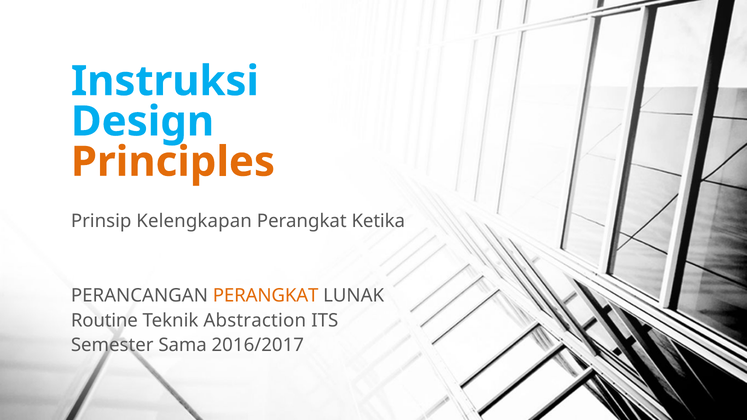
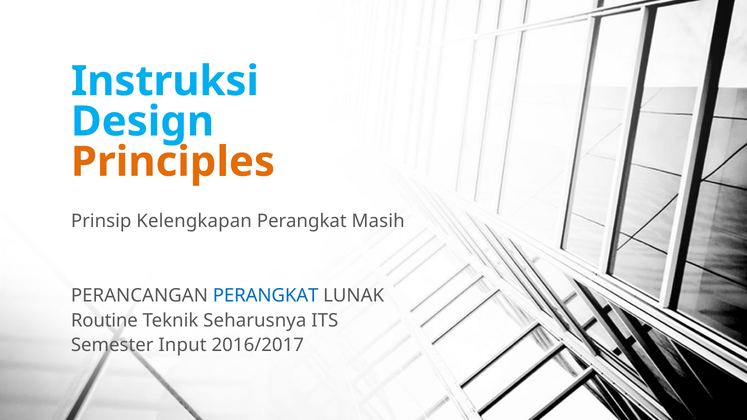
Ketika: Ketika -> Masih
PERANGKAT at (266, 296) colour: orange -> blue
Abstraction: Abstraction -> Seharusnya
Sama: Sama -> Input
